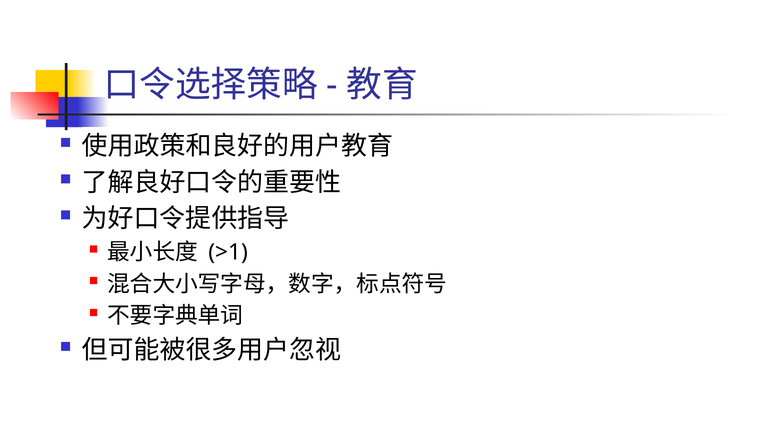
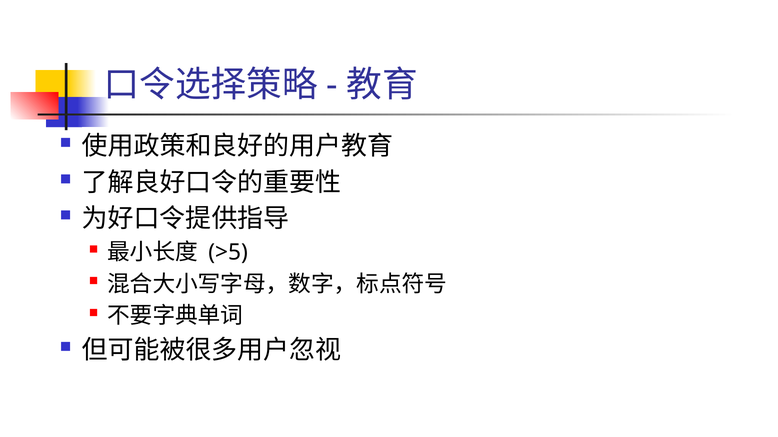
>1: >1 -> >5
